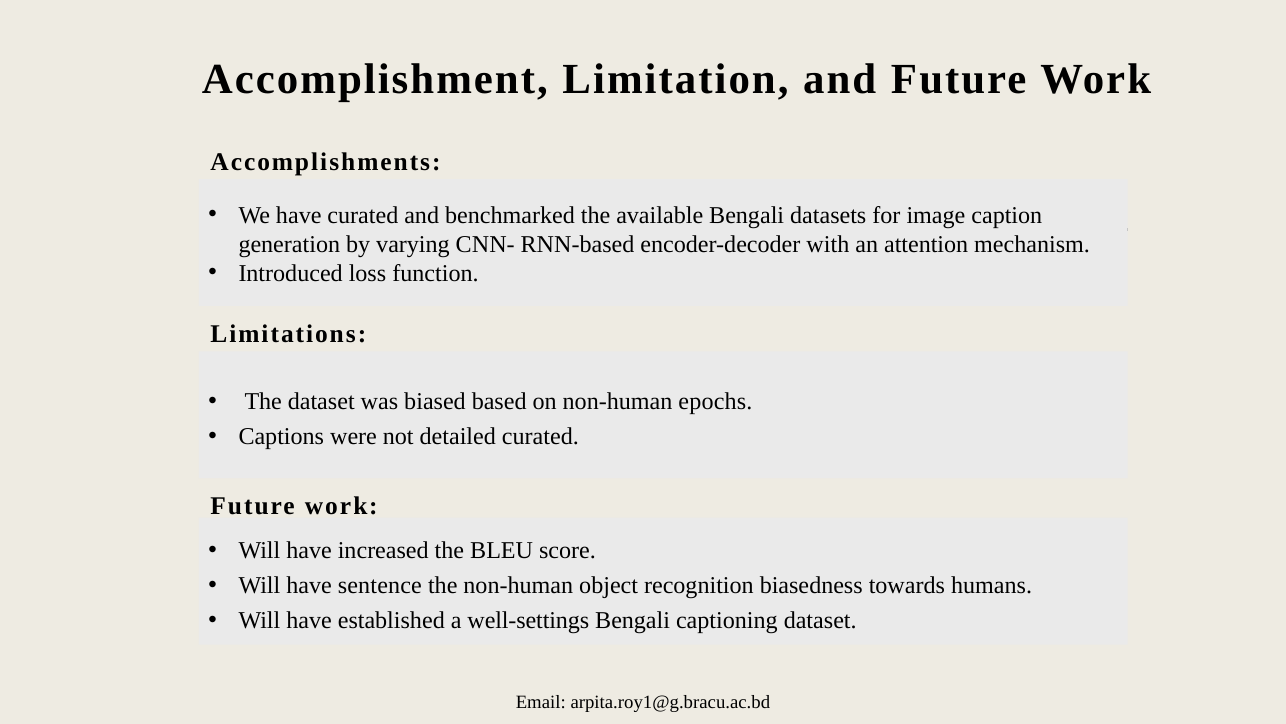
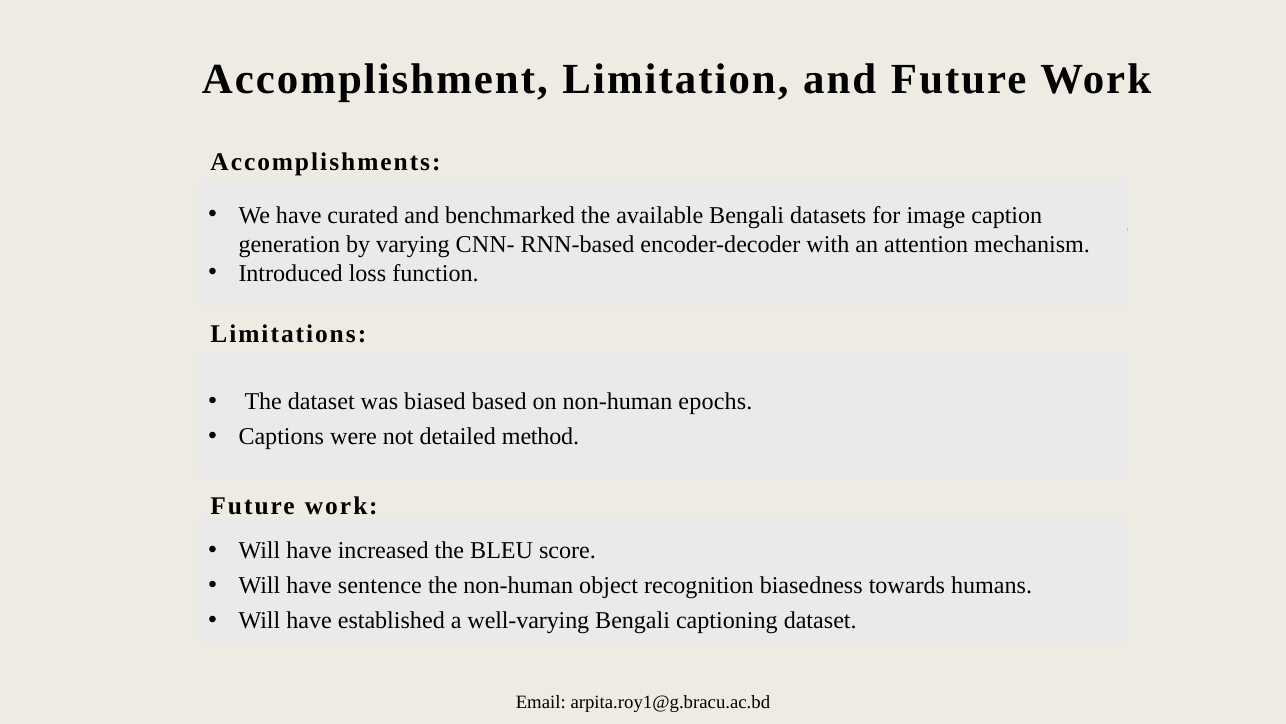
detailed curated: curated -> method
well-settings: well-settings -> well-varying
